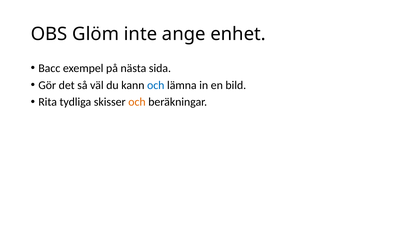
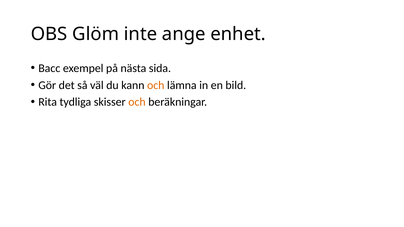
och at (156, 85) colour: blue -> orange
